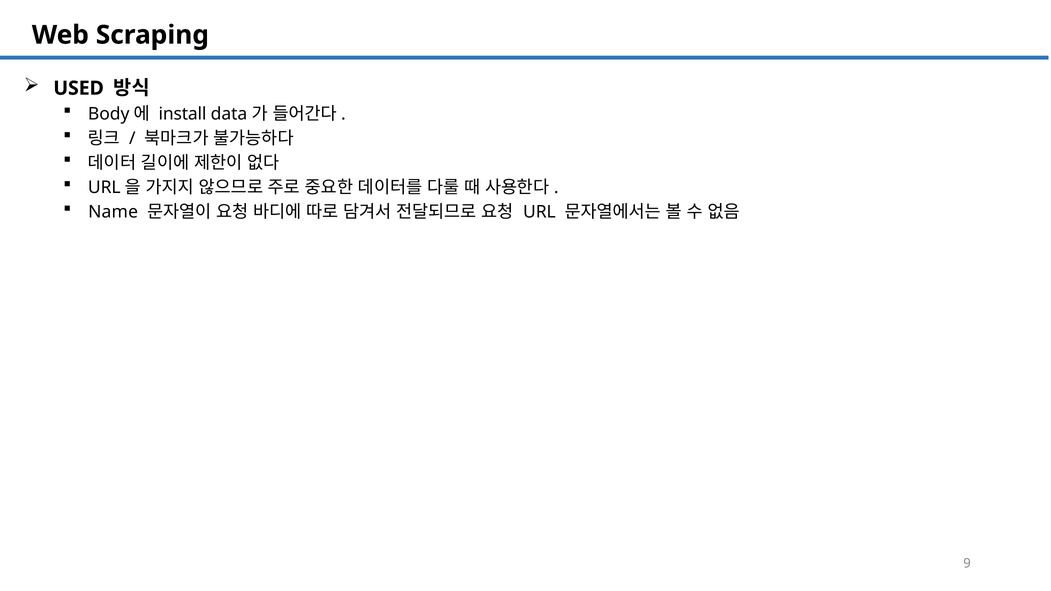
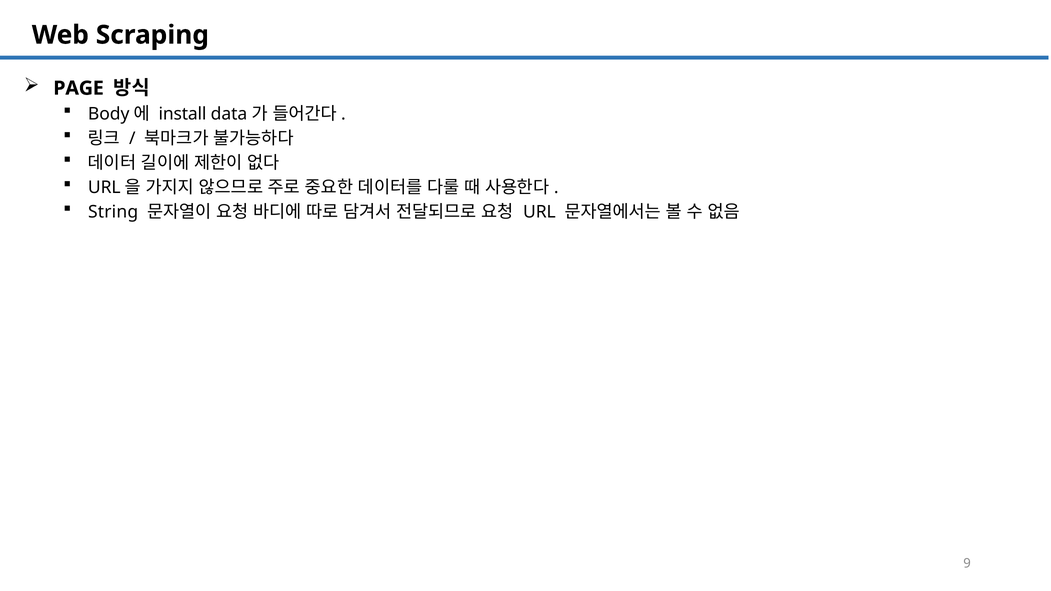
USED: USED -> PAGE
Name: Name -> String
